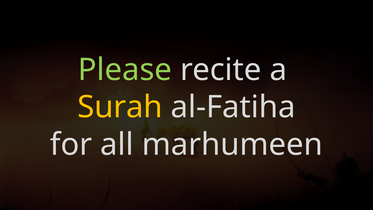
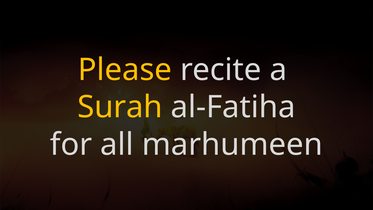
Please colour: light green -> yellow
